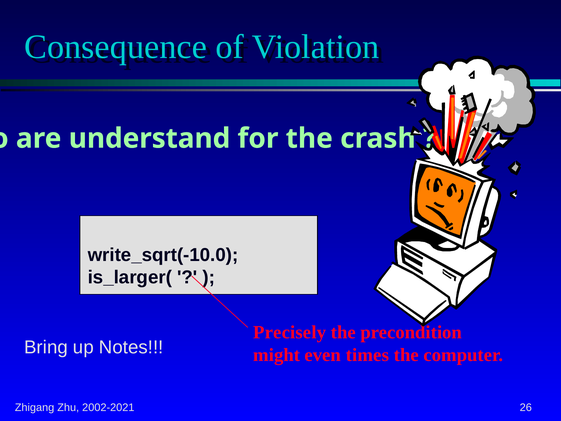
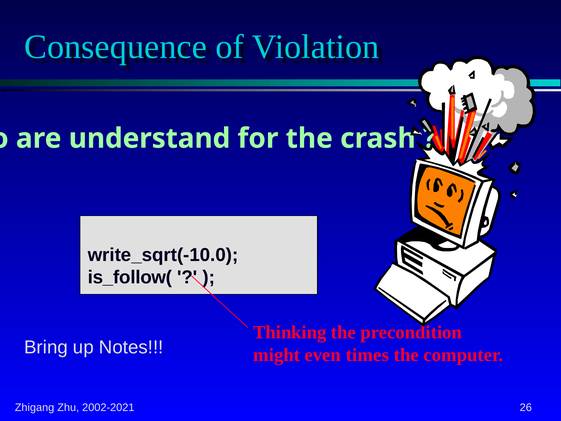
is_larger(: is_larger( -> is_follow(
Precisely: Precisely -> Thinking
